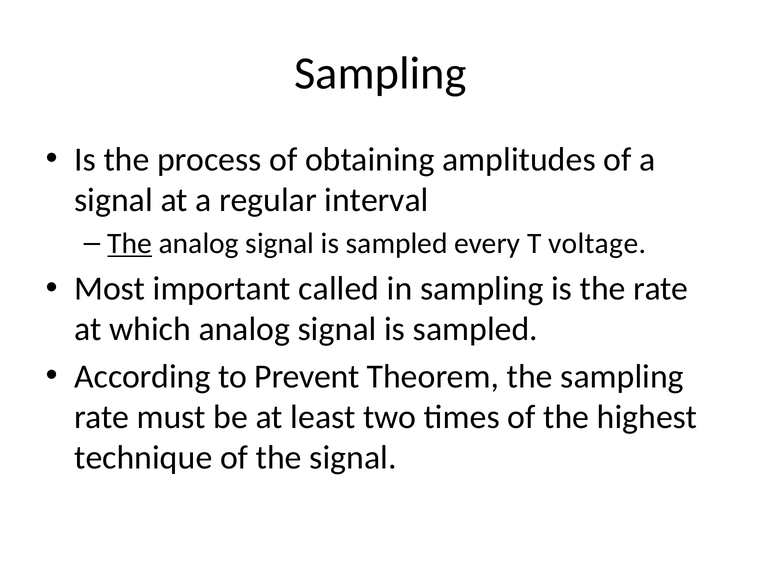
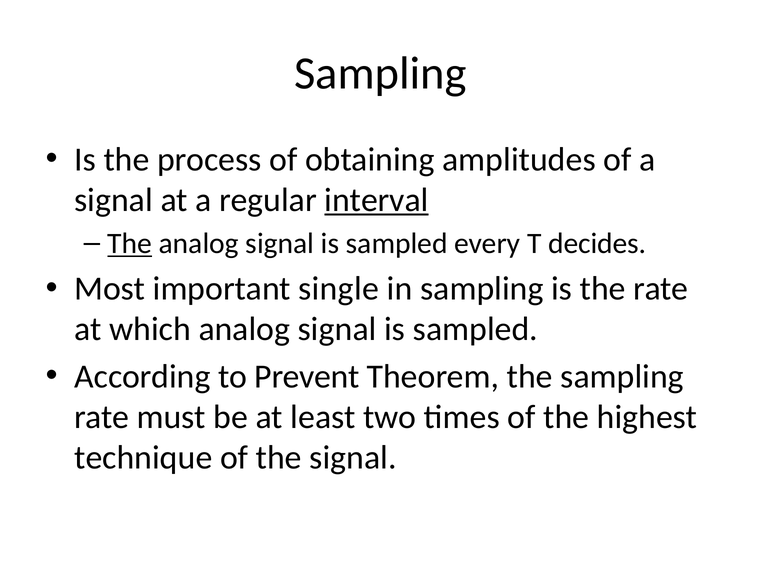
interval underline: none -> present
voltage: voltage -> decides
called: called -> single
